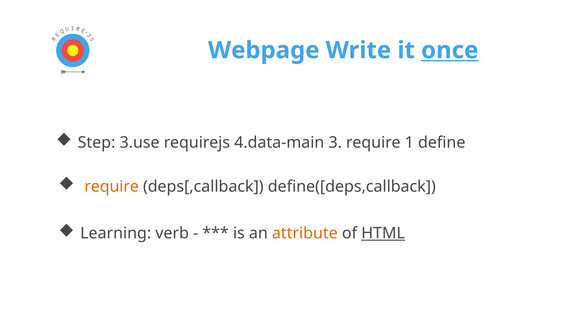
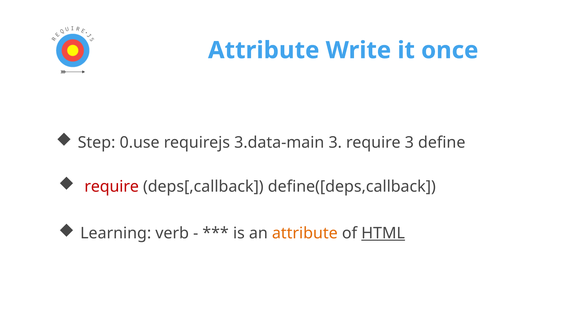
Webpage at (264, 50): Webpage -> Attribute
once underline: present -> none
3.use: 3.use -> 0.use
4.data-main: 4.data-main -> 3.data-main
require 1: 1 -> 3
require at (112, 187) colour: orange -> red
